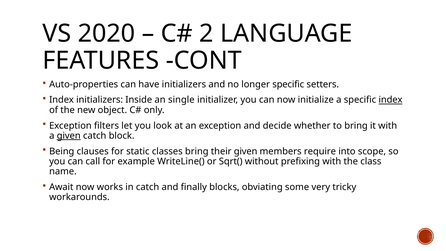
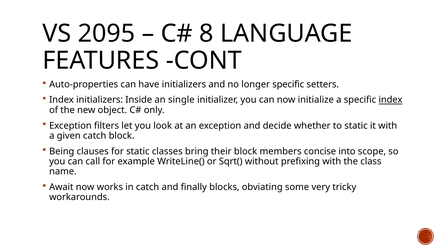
2020: 2020 -> 2095
2: 2 -> 8
to bring: bring -> static
given at (69, 136) underline: present -> none
their given: given -> block
require: require -> concise
